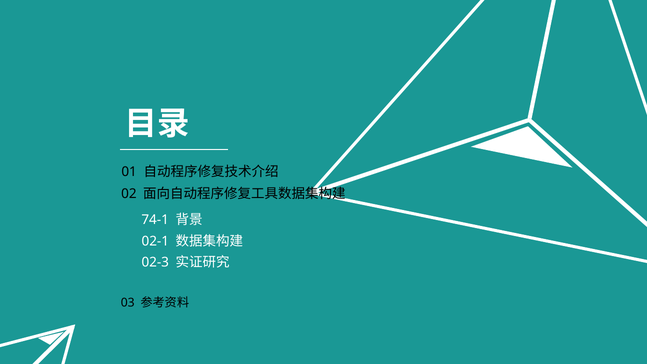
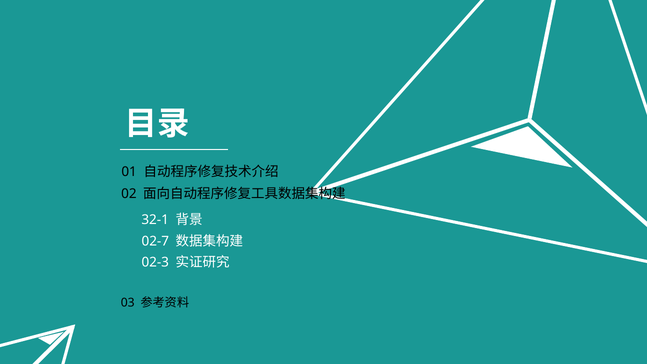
74-1: 74-1 -> 32-1
02-1: 02-1 -> 02-7
